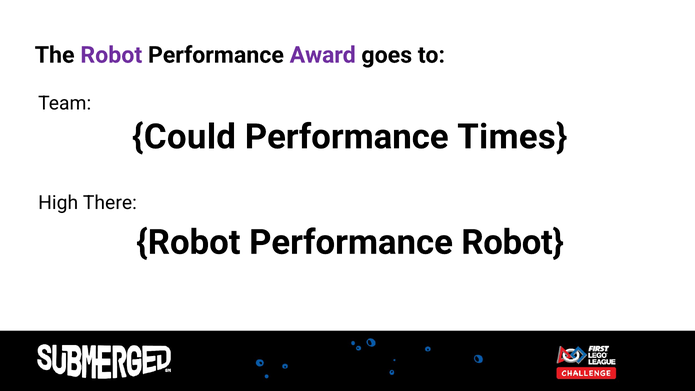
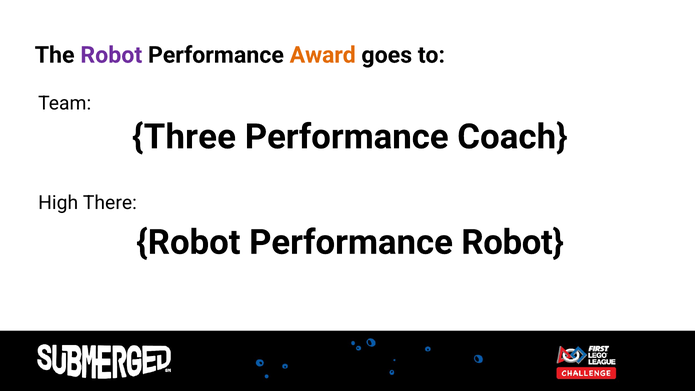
Award colour: purple -> orange
Could: Could -> Three
Times: Times -> Coach
